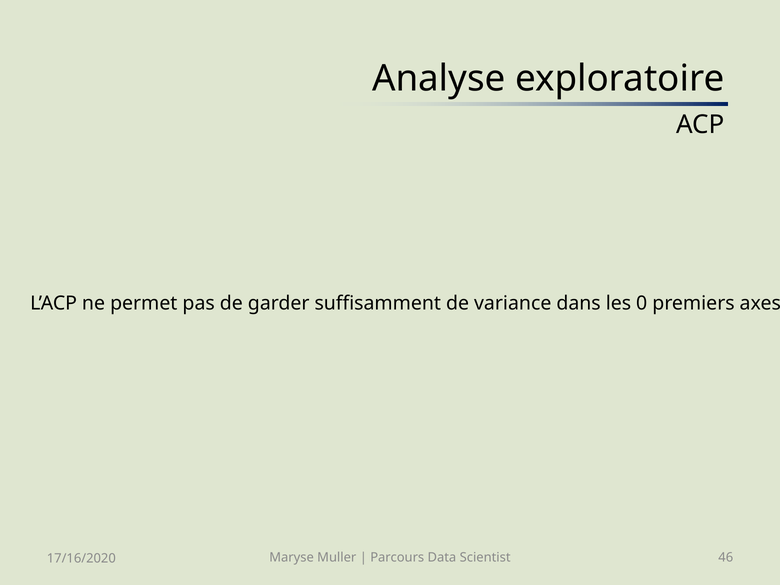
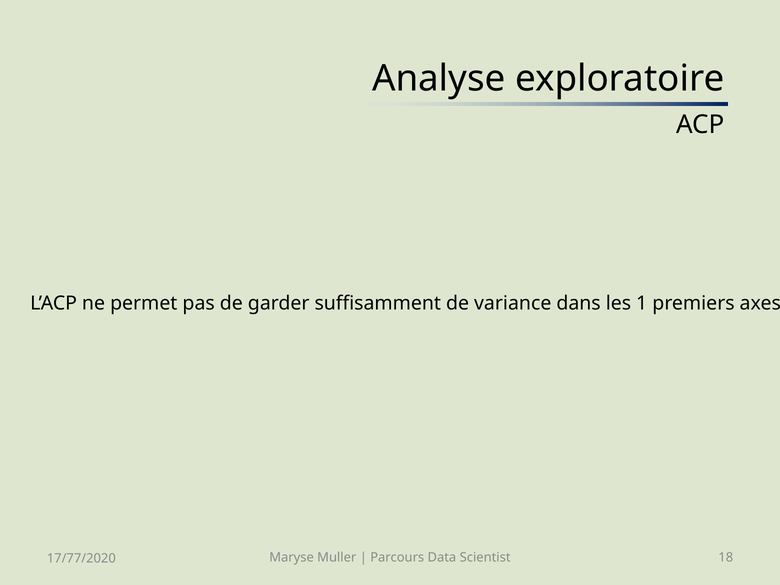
0: 0 -> 1
46: 46 -> 18
17/16/2020: 17/16/2020 -> 17/77/2020
